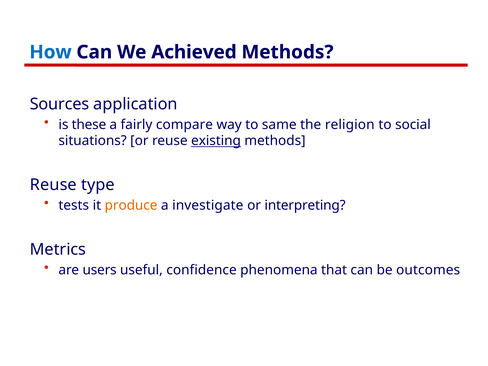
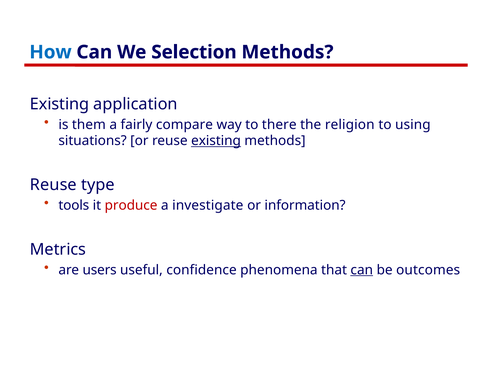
Achieved: Achieved -> Selection
Sources at (60, 104): Sources -> Existing
these: these -> them
same: same -> there
social: social -> using
tests: tests -> tools
produce colour: orange -> red
interpreting: interpreting -> information
can at (362, 270) underline: none -> present
